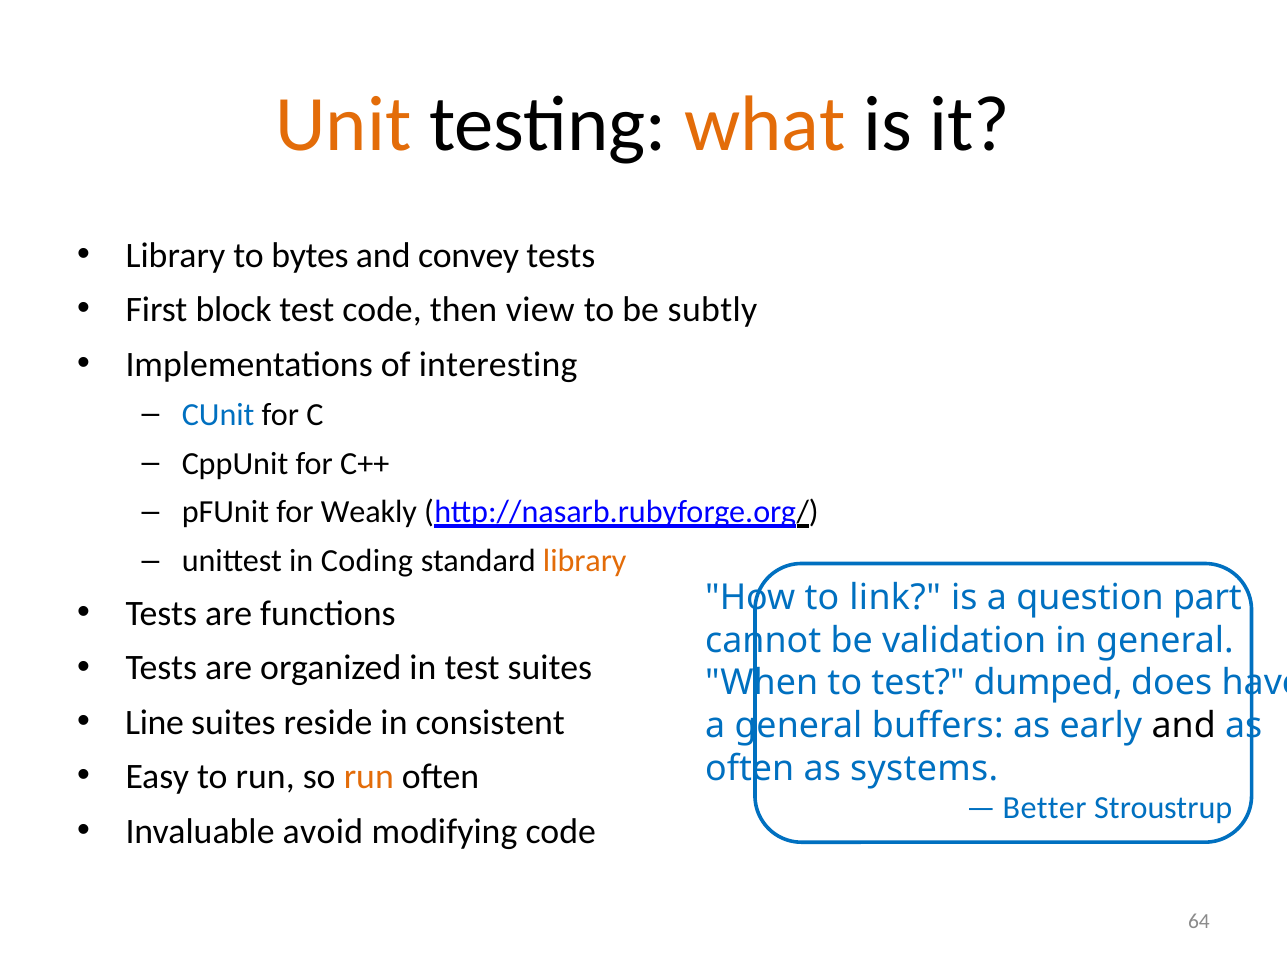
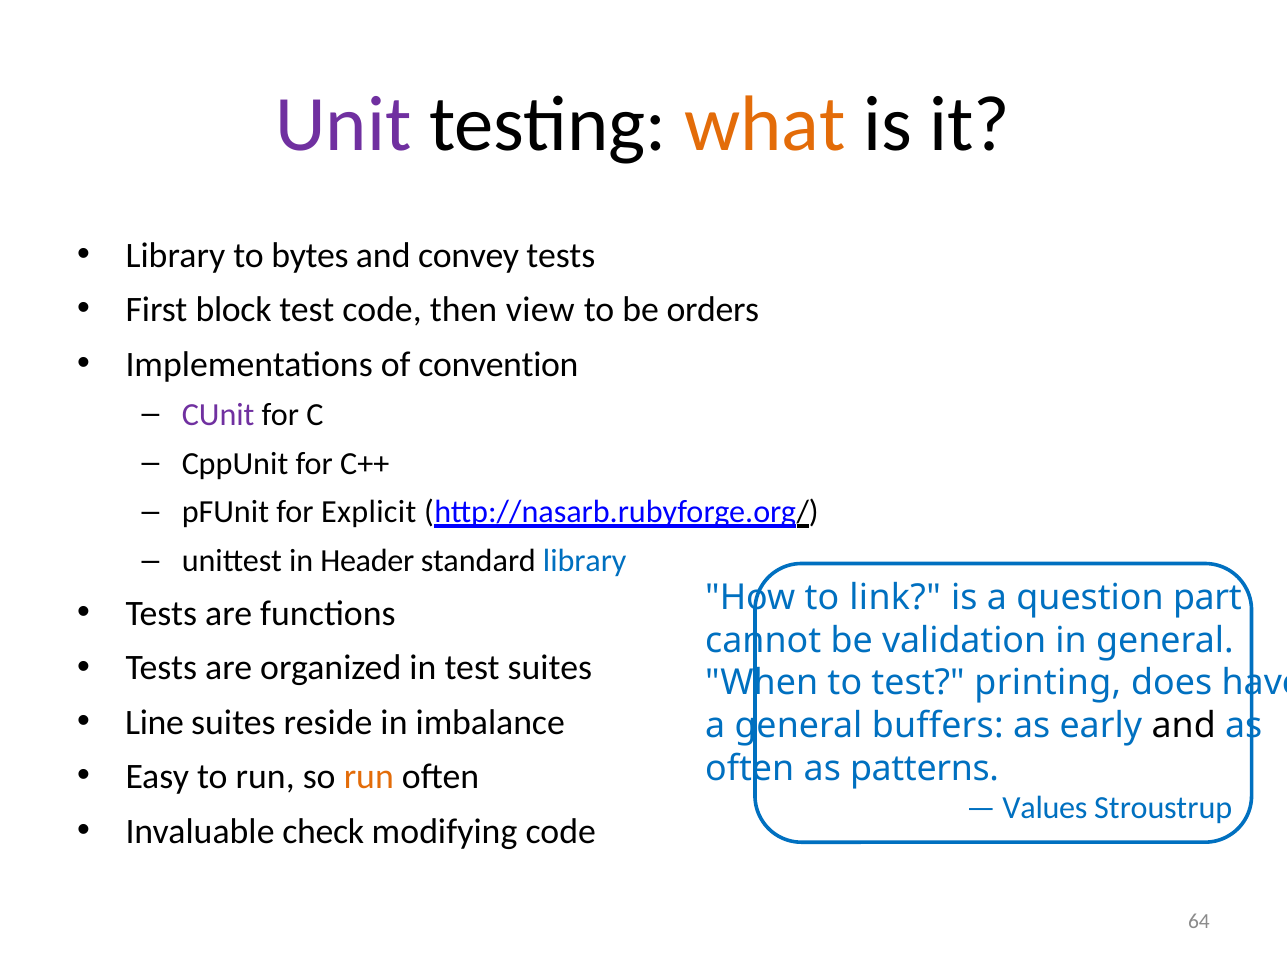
Unit colour: orange -> purple
subtly: subtly -> orders
interesting: interesting -> convention
CUnit colour: blue -> purple
Weakly: Weakly -> Explicit
Coding: Coding -> Header
library at (585, 561) colour: orange -> blue
dumped: dumped -> printing
consistent: consistent -> imbalance
systems: systems -> patterns
Better: Better -> Values
avoid: avoid -> check
